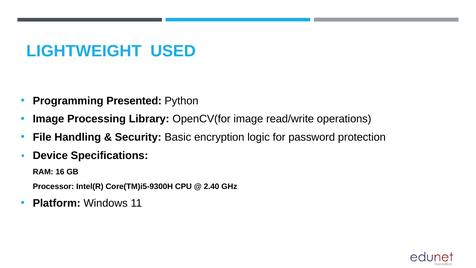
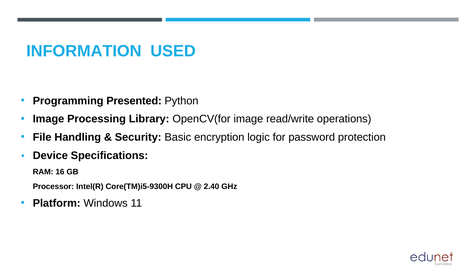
LIGHTWEIGHT: LIGHTWEIGHT -> INFORMATION
